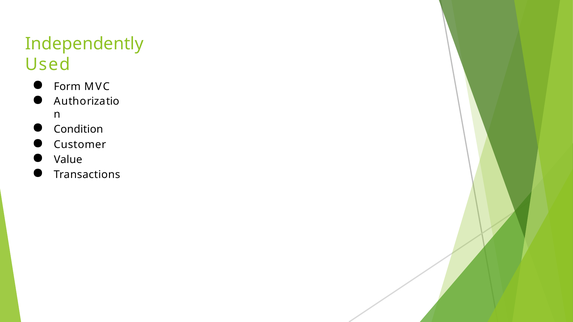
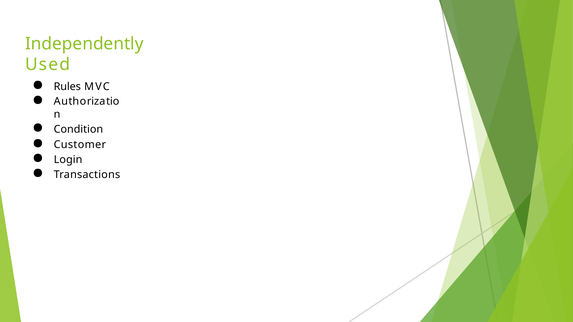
Form: Form -> Rules
Value: Value -> Login
